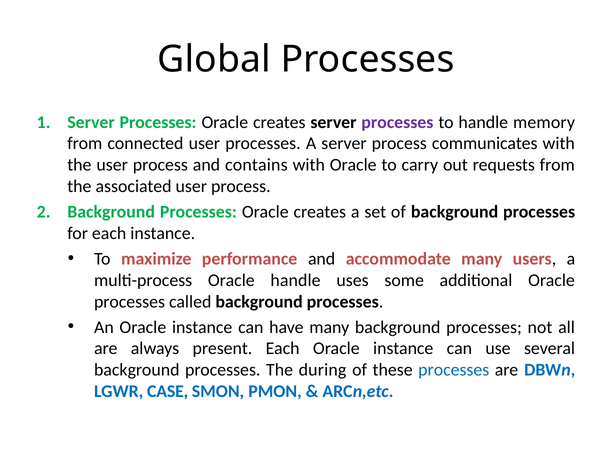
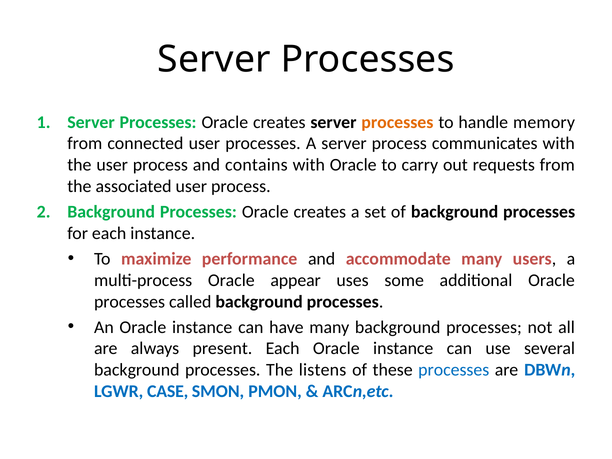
Global at (214, 59): Global -> Server
processes at (397, 122) colour: purple -> orange
Oracle handle: handle -> appear
during: during -> listens
